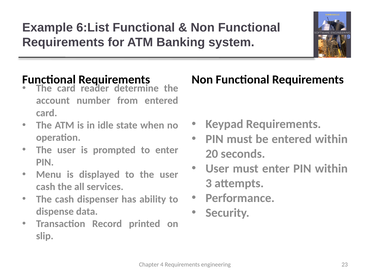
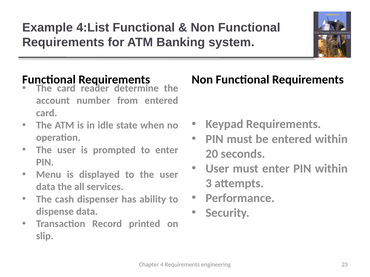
6:List: 6:List -> 4:List
cash at (46, 187): cash -> data
